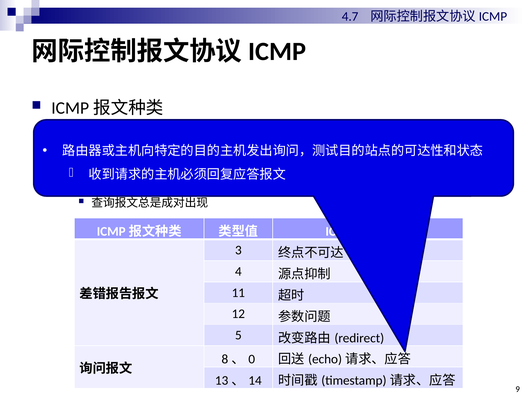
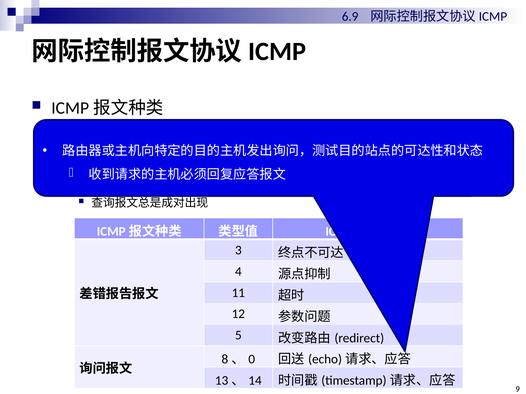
4.7: 4.7 -> 6.9
